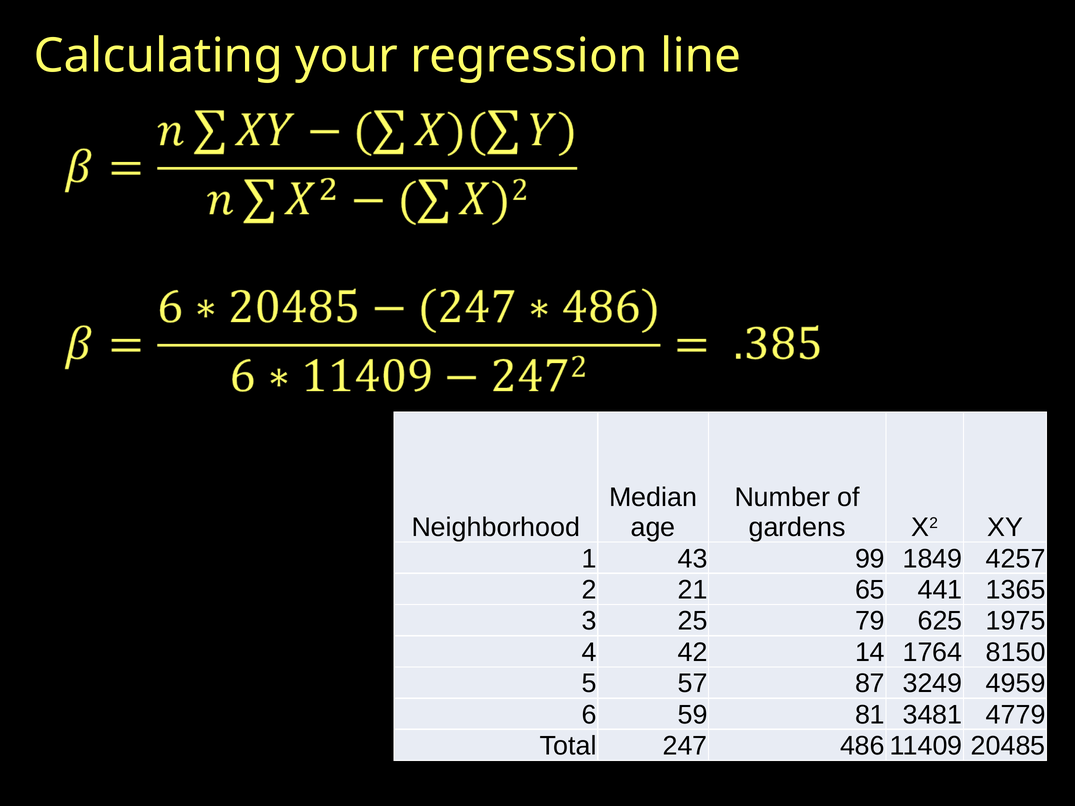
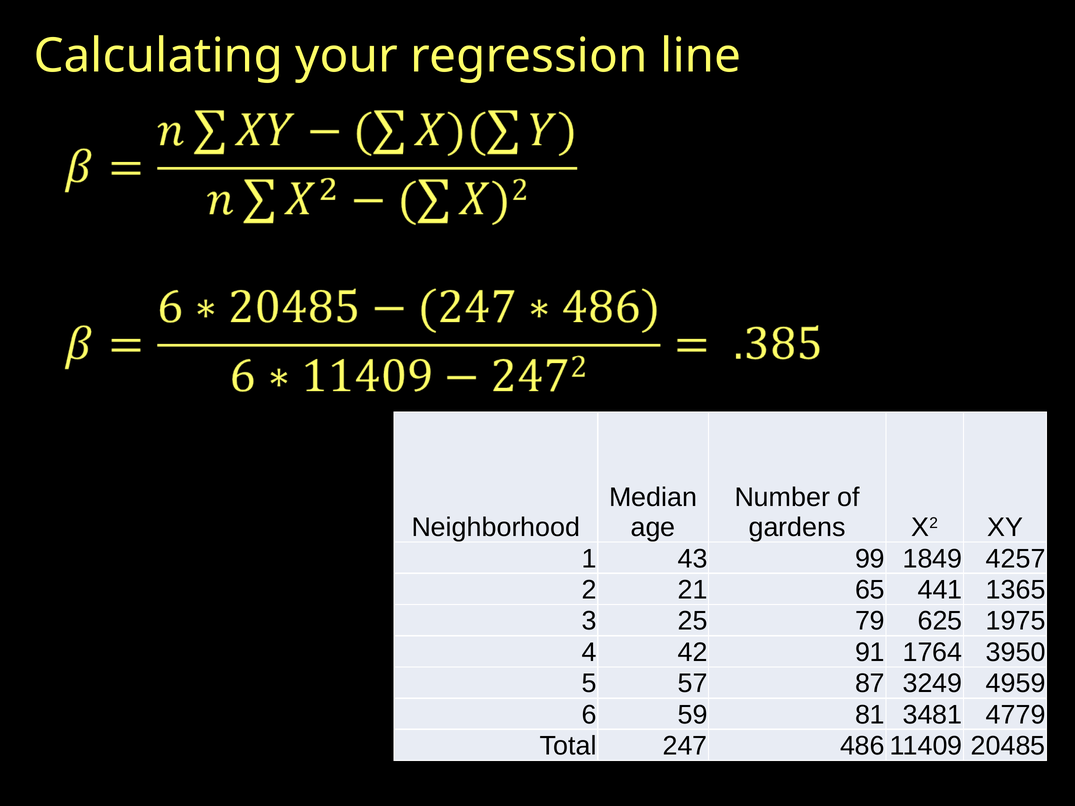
14: 14 -> 91
8150: 8150 -> 3950
